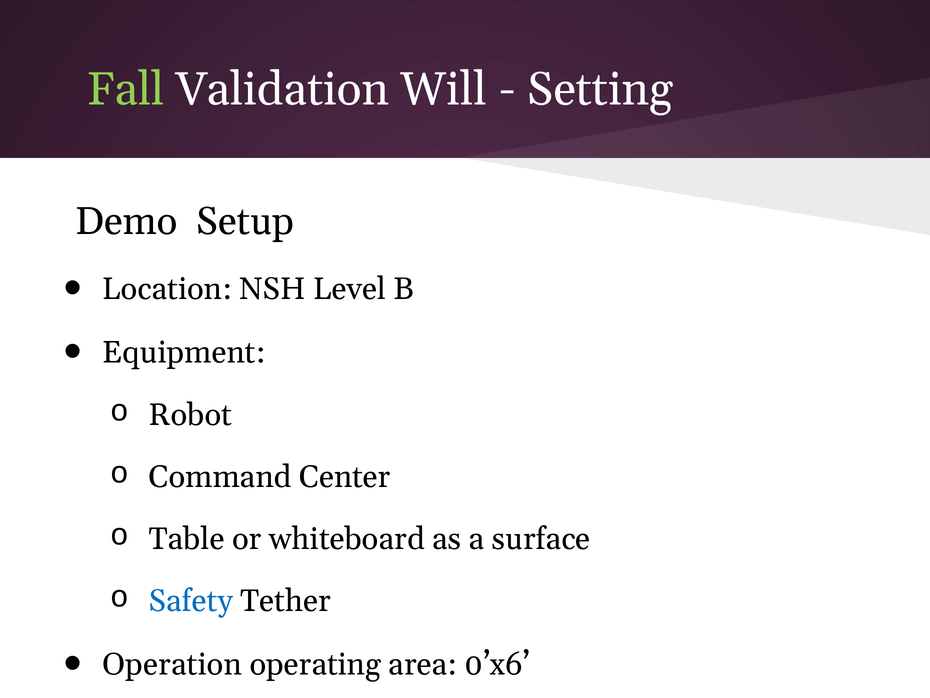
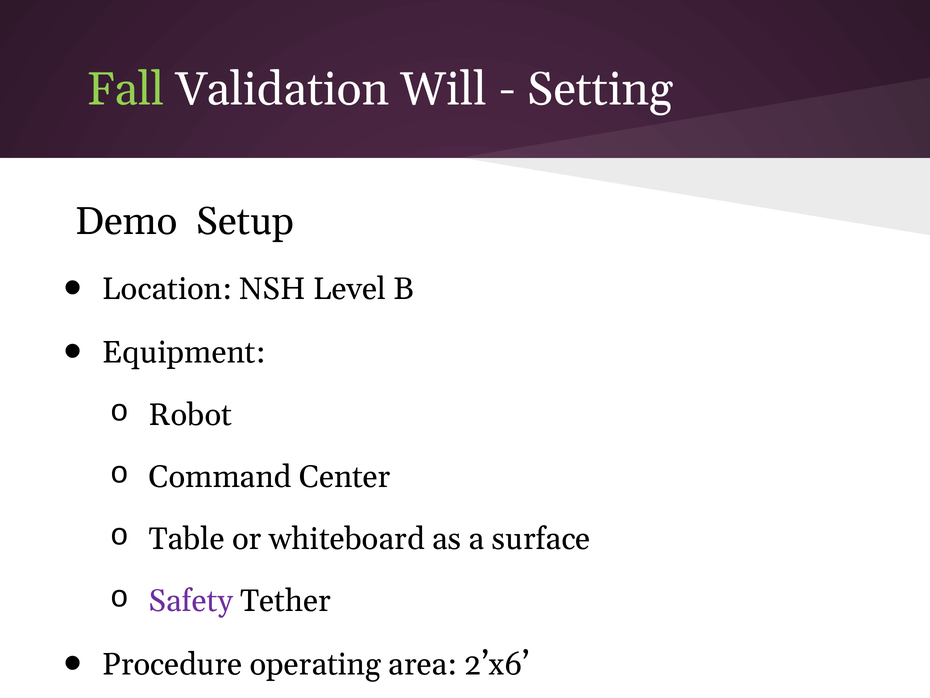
Safety colour: blue -> purple
Operation: Operation -> Procedure
0’x6: 0’x6 -> 2’x6
